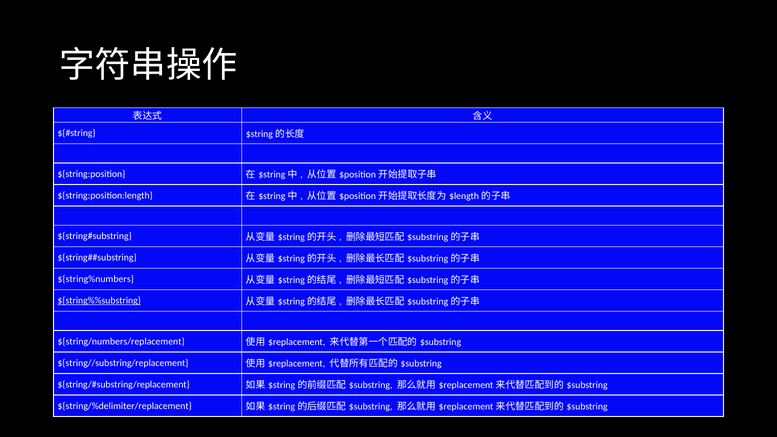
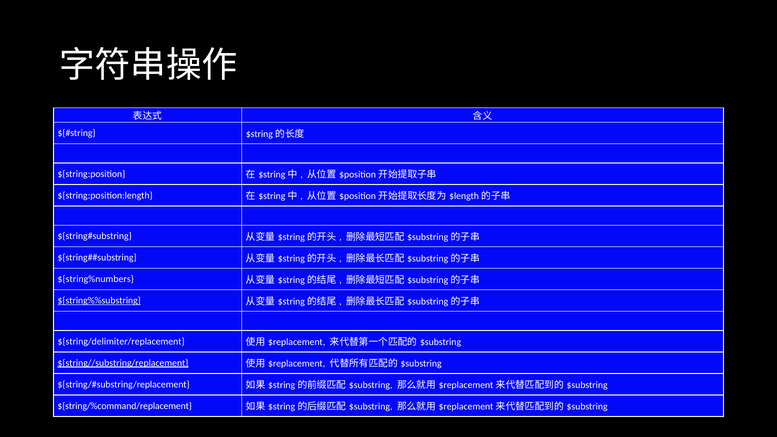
${string/numbers/replacement: ${string/numbers/replacement -> ${string/delimiter/replacement
${string//substring/replacement underline: none -> present
${string/%delimiter/replacement: ${string/%delimiter/replacement -> ${string/%command/replacement
